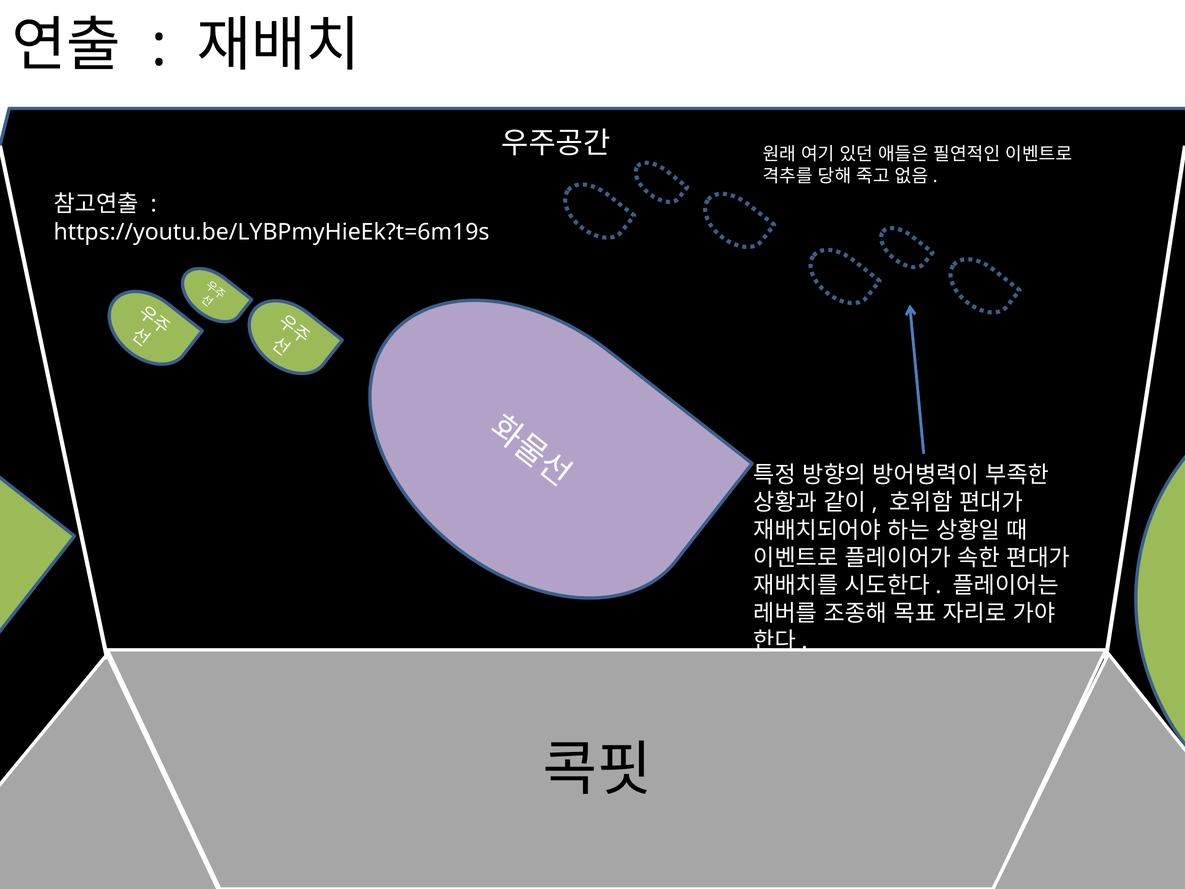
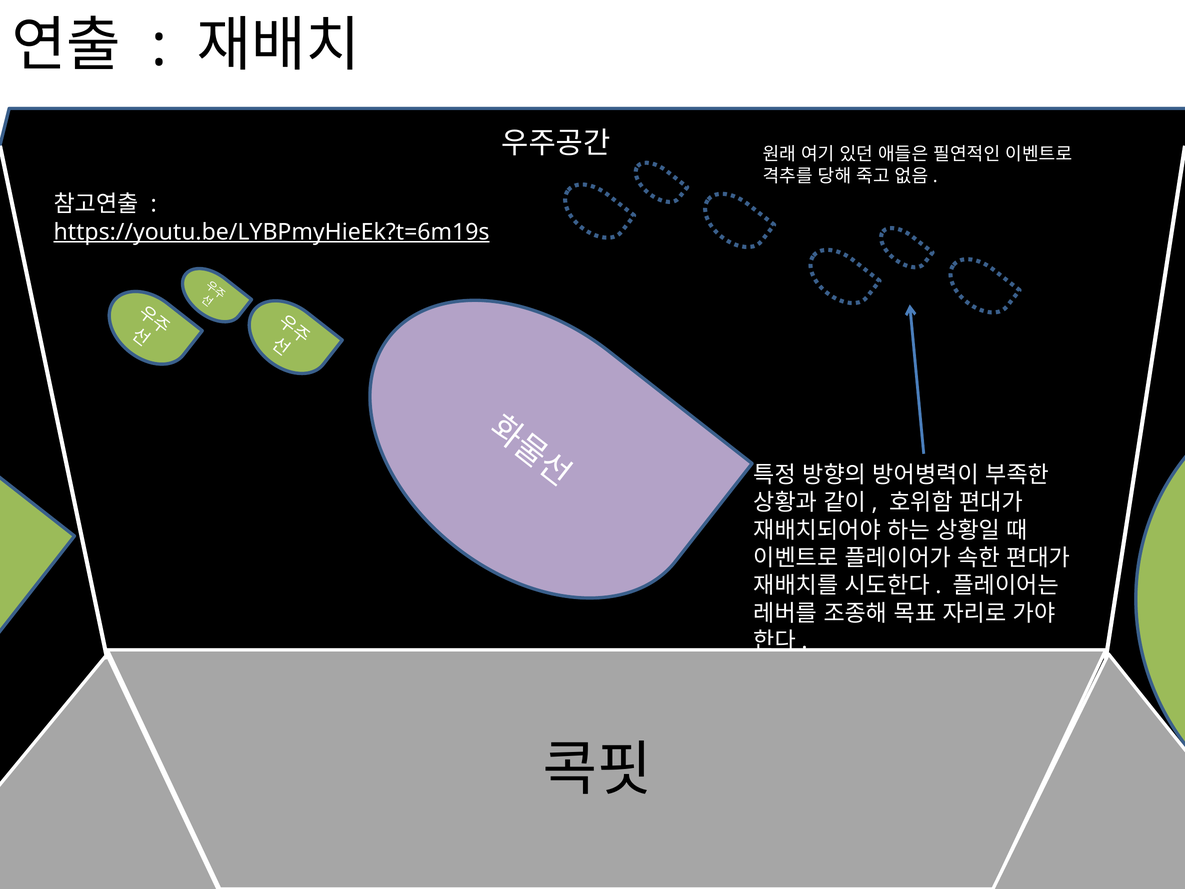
https://youtu.be/LYBPmyHieEk?t=6m19s underline: none -> present
